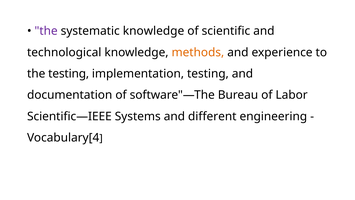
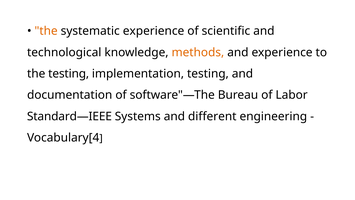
the at (46, 31) colour: purple -> orange
systematic knowledge: knowledge -> experience
Scientific—IEEE: Scientific—IEEE -> Standard—IEEE
